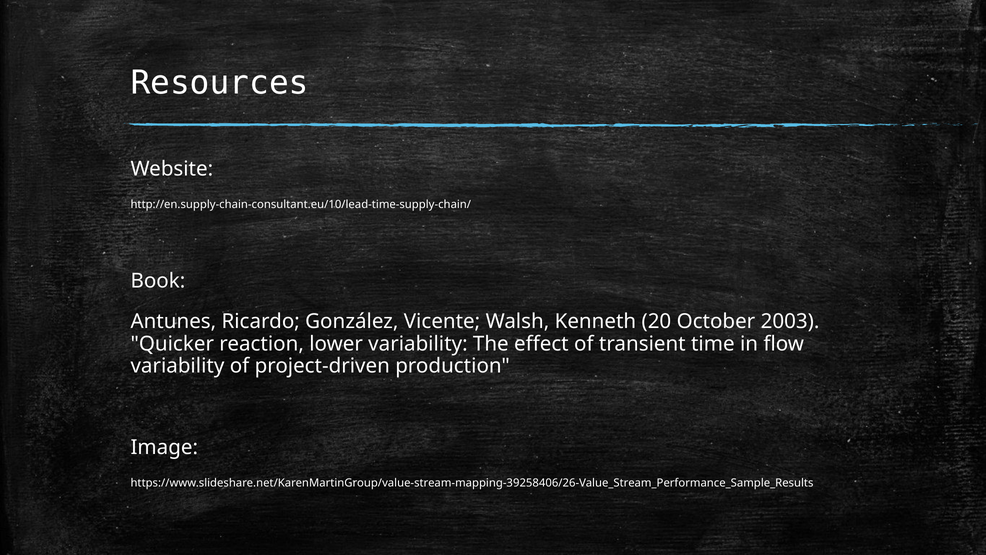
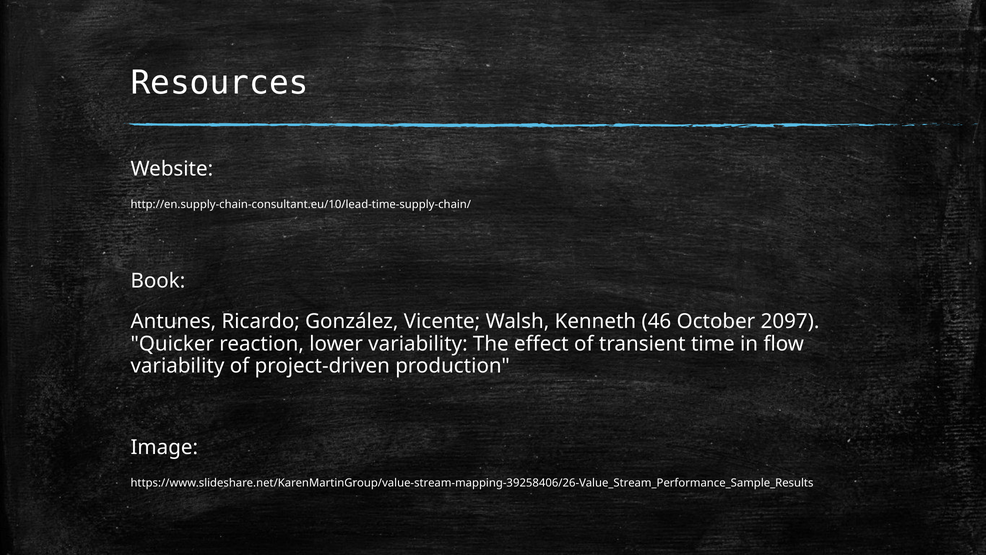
20: 20 -> 46
2003: 2003 -> 2097
